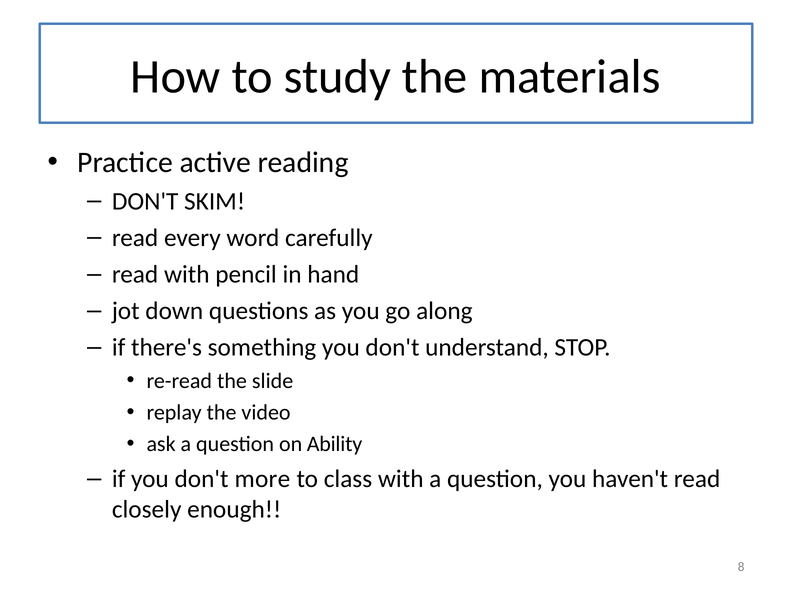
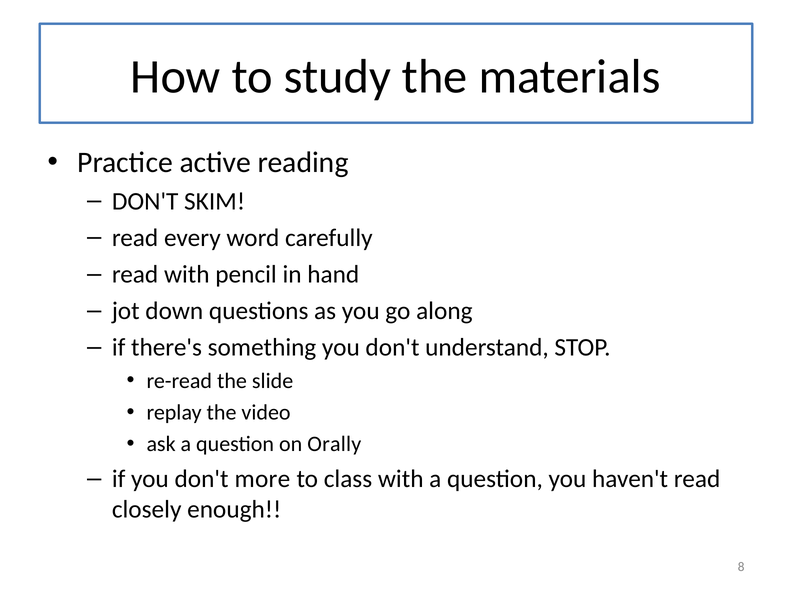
Ability: Ability -> Orally
